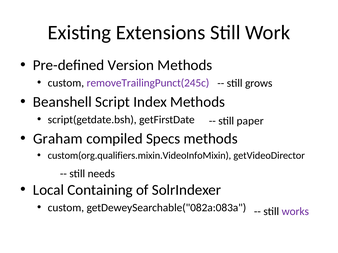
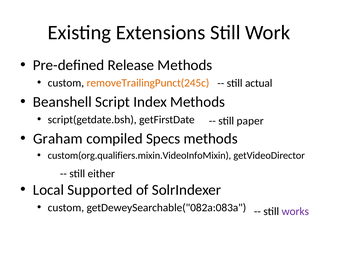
Version: Version -> Release
removeTrailingPunct(245c colour: purple -> orange
grows: grows -> actual
needs: needs -> either
Containing: Containing -> Supported
